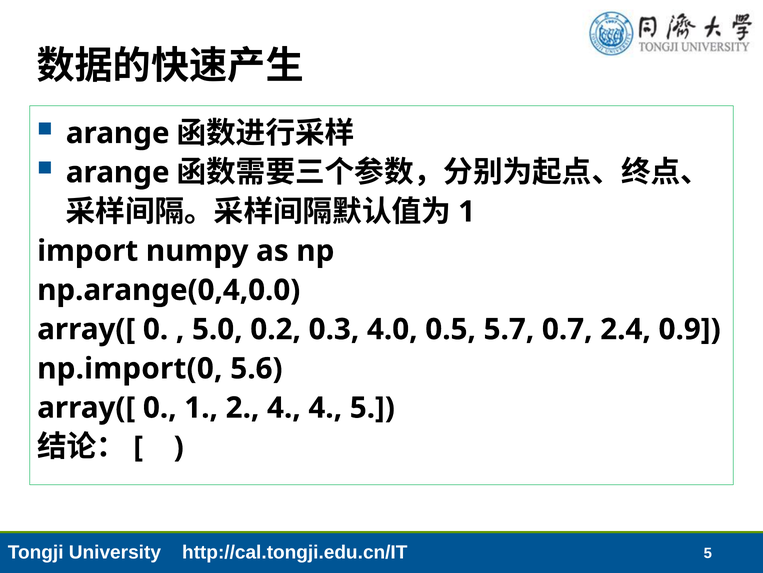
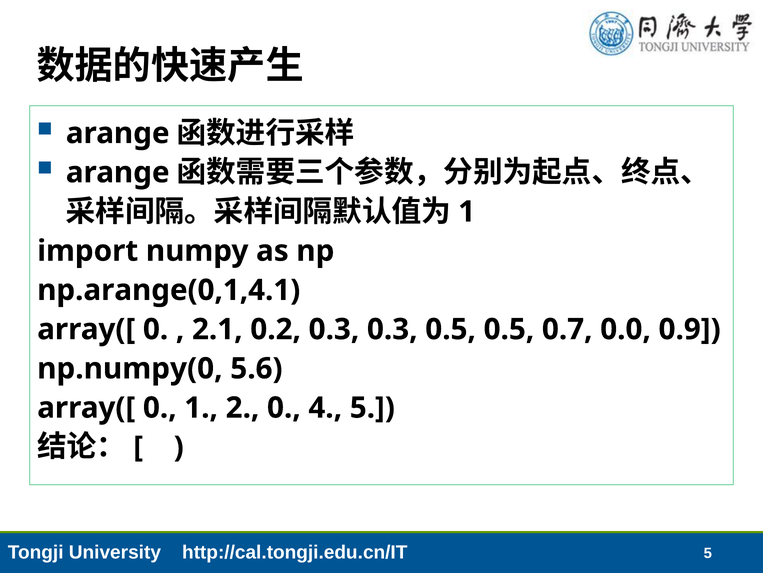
np.arange(0,4,0.0: np.arange(0,4,0.0 -> np.arange(0,1,4.1
5.0: 5.0 -> 2.1
0.3 4.0: 4.0 -> 0.3
0.5 5.7: 5.7 -> 0.5
2.4: 2.4 -> 0.0
np.import(0: np.import(0 -> np.numpy(0
2 4: 4 -> 0
